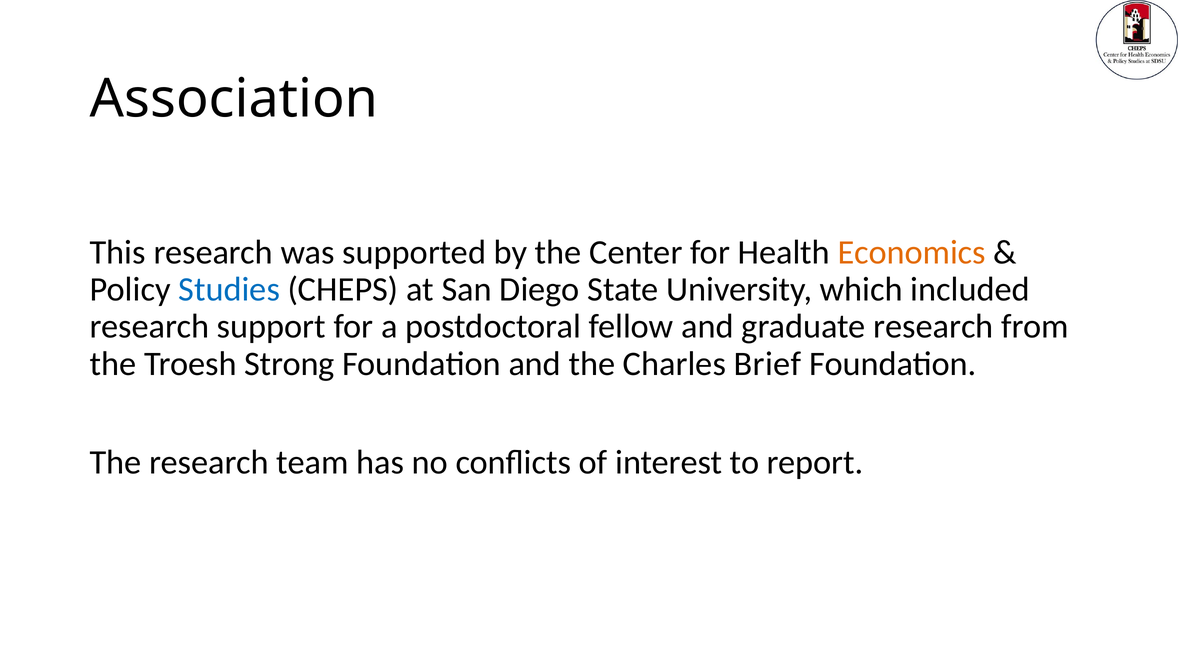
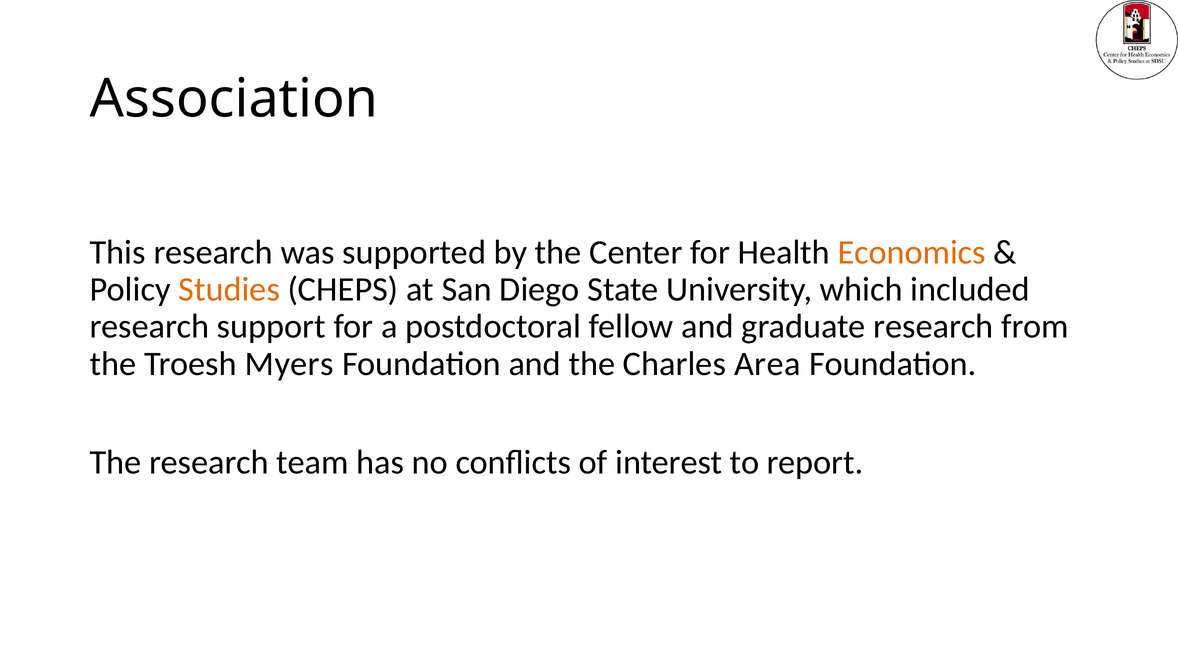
Studies colour: blue -> orange
Strong: Strong -> Myers
Brief: Brief -> Area
